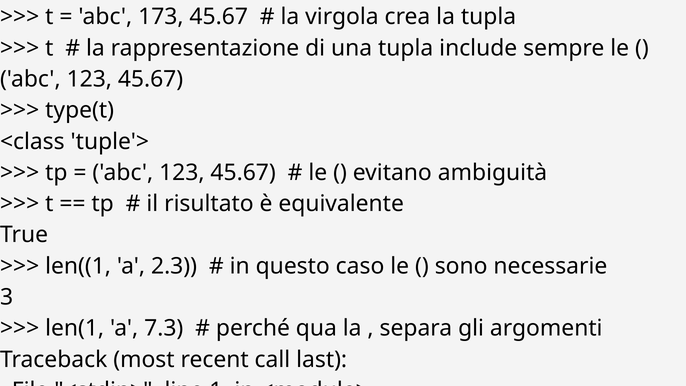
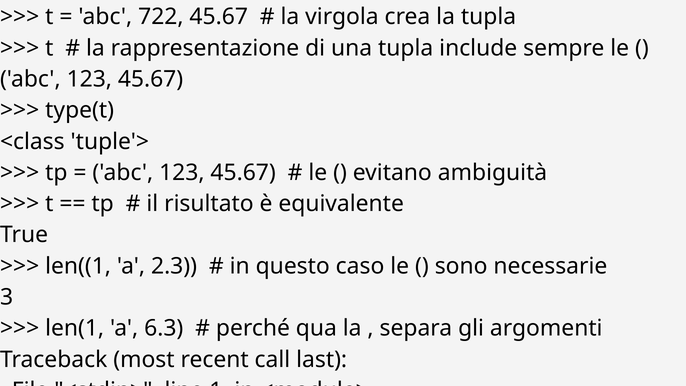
173: 173 -> 722
7.3: 7.3 -> 6.3
